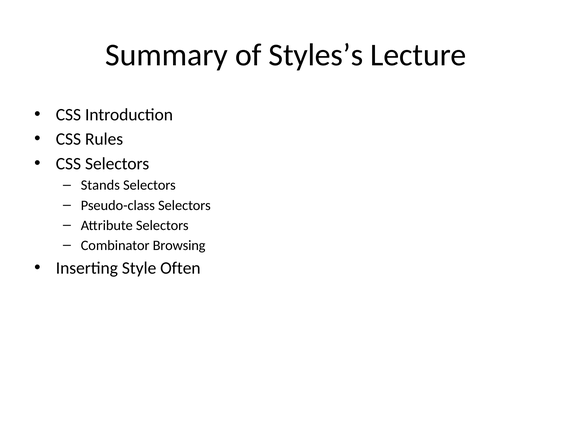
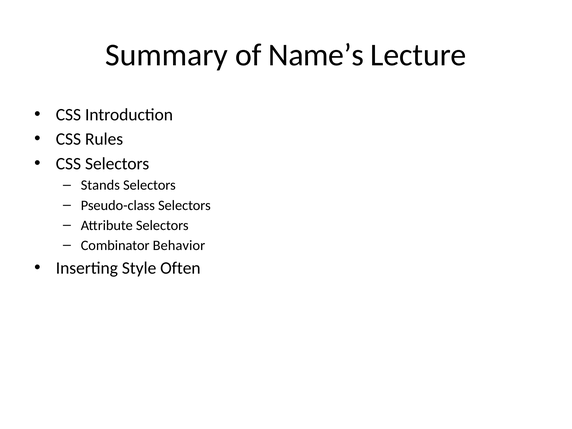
Styles’s: Styles’s -> Name’s
Browsing: Browsing -> Behavior
